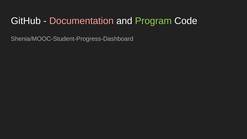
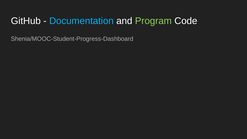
Documentation colour: pink -> light blue
